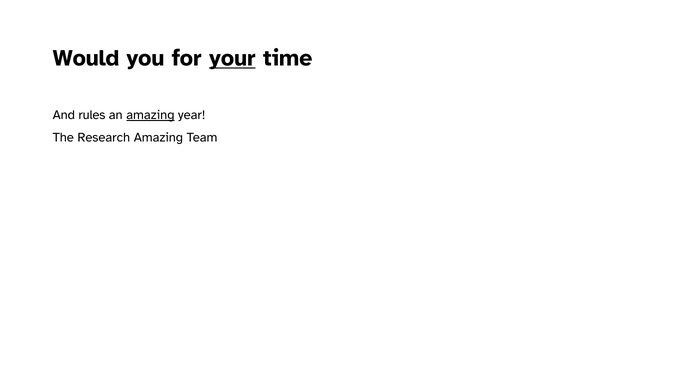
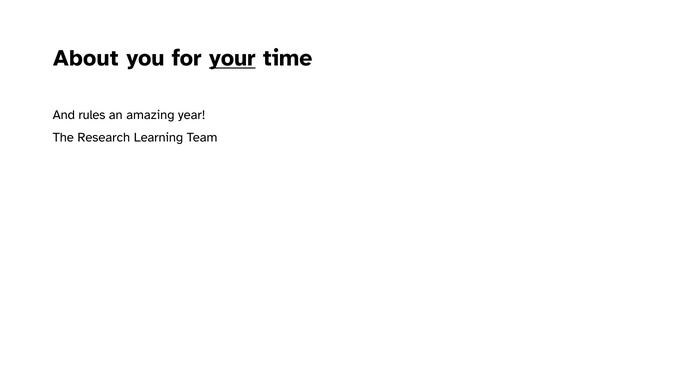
Would: Would -> About
amazing at (150, 115) underline: present -> none
Research Amazing: Amazing -> Learning
